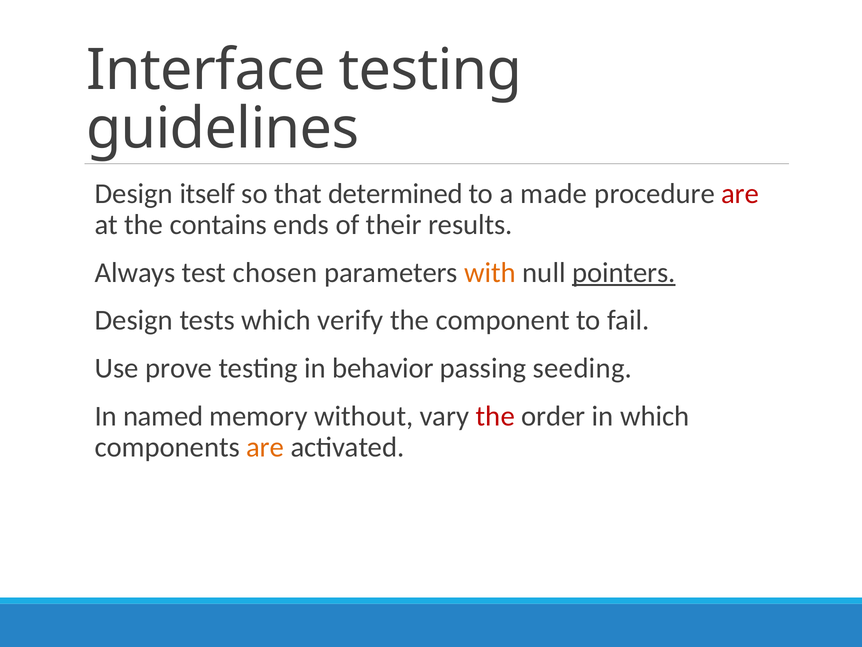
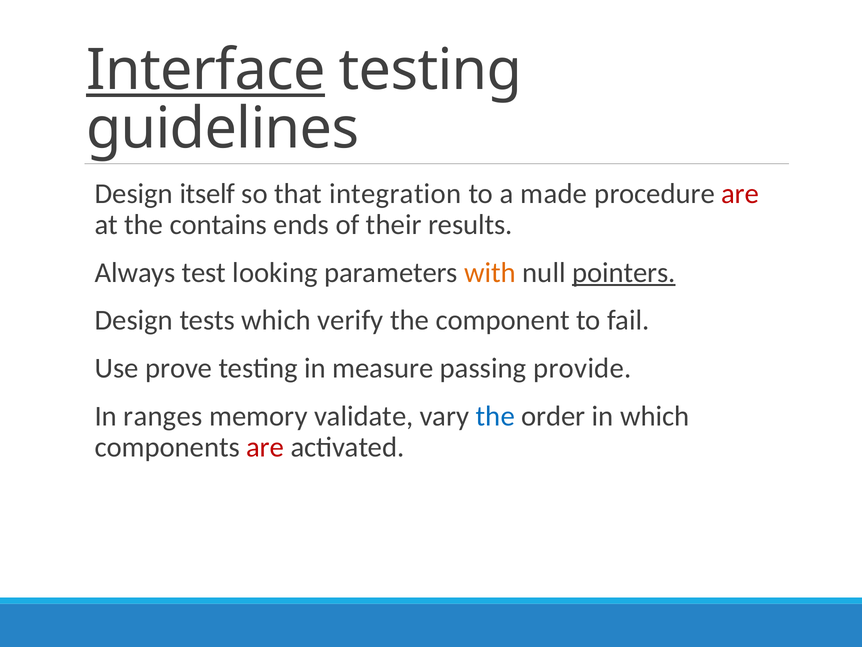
Interface underline: none -> present
determined: determined -> integration
chosen: chosen -> looking
behavior: behavior -> measure
seeding: seeding -> provide
named: named -> ranges
without: without -> validate
the at (495, 416) colour: red -> blue
are at (265, 447) colour: orange -> red
